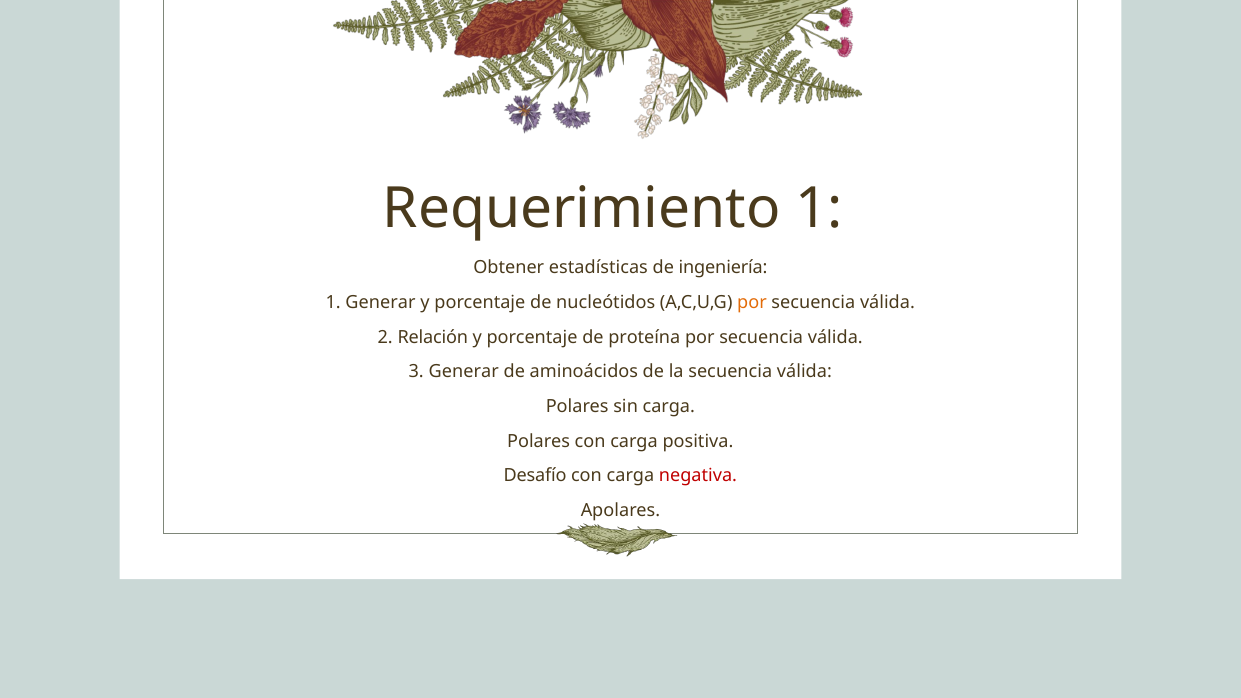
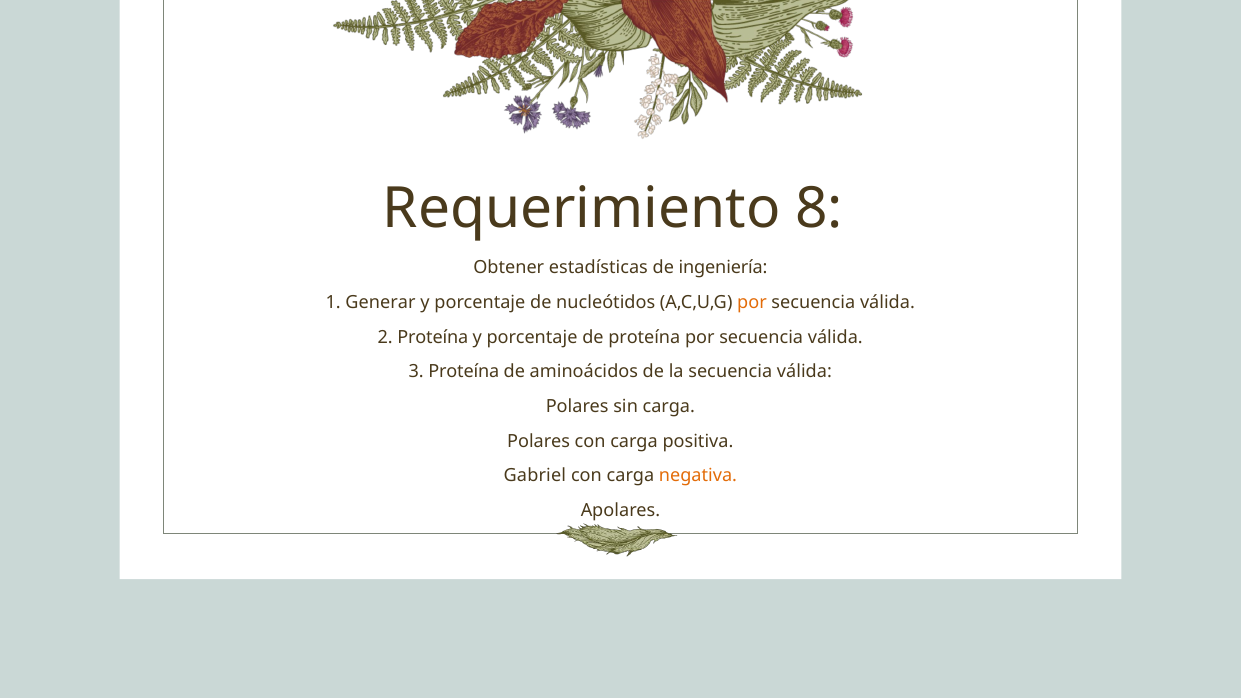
Requerimiento 1: 1 -> 8
2 Relación: Relación -> Proteína
3 Generar: Generar -> Proteína
Desafío: Desafío -> Gabriel
negativa colour: red -> orange
